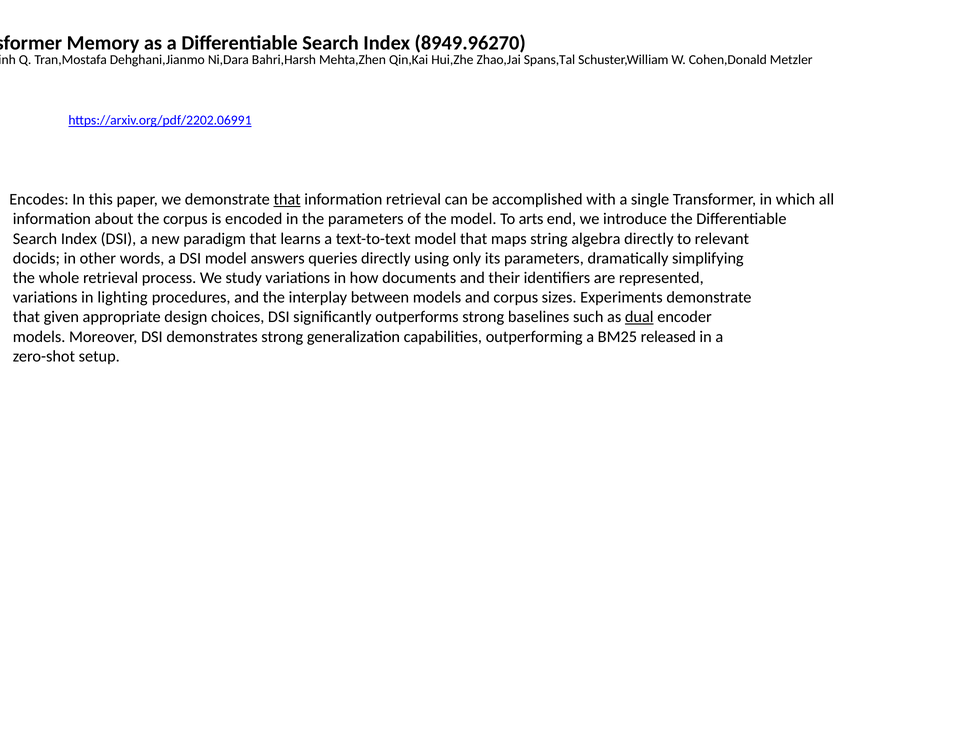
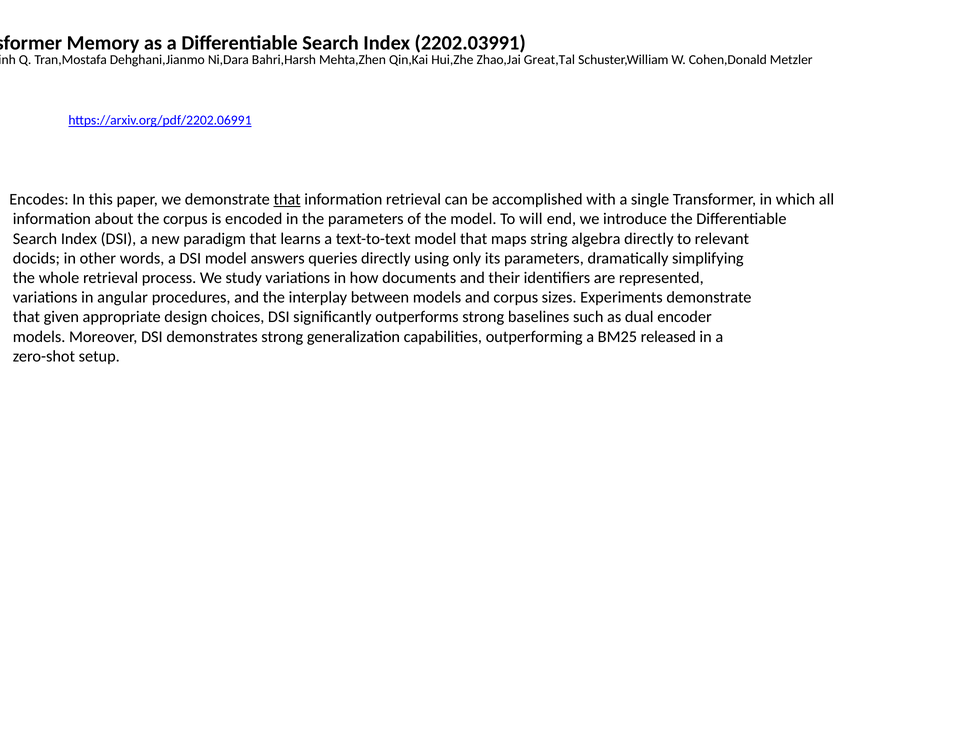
8949.96270: 8949.96270 -> 2202.03991
Spans,Tal: Spans,Tal -> Great,Tal
arts: arts -> will
lighting: lighting -> angular
dual underline: present -> none
